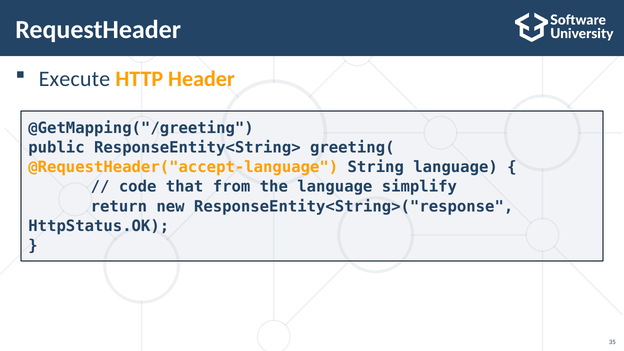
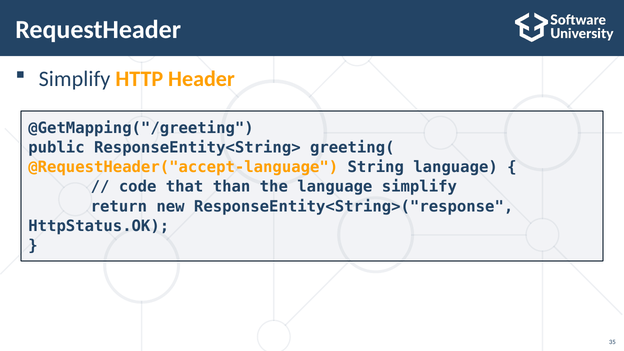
Execute at (74, 79): Execute -> Simplify
from: from -> than
